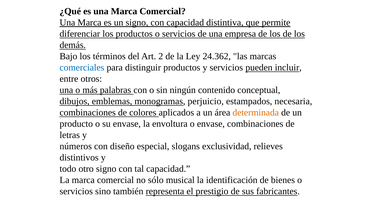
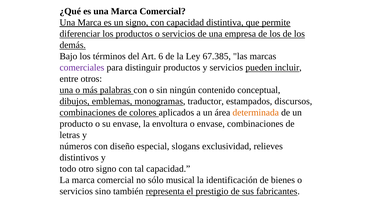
2: 2 -> 6
24.362: 24.362 -> 67.385
comerciales colour: blue -> purple
perjuicio: perjuicio -> traductor
necesaria: necesaria -> discursos
